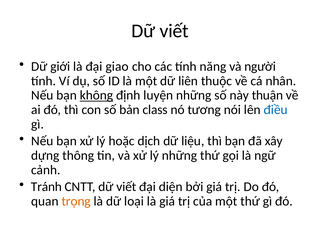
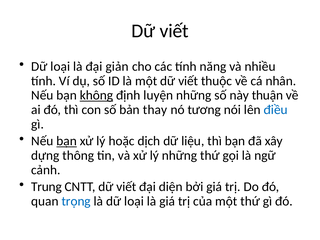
giới at (60, 67): giới -> loại
giao: giao -> giản
người: người -> nhiều
một dữ liên: liên -> viết
class: class -> thay
bạn at (67, 141) underline: none -> present
Tránh: Tránh -> Trung
trọng colour: orange -> blue
